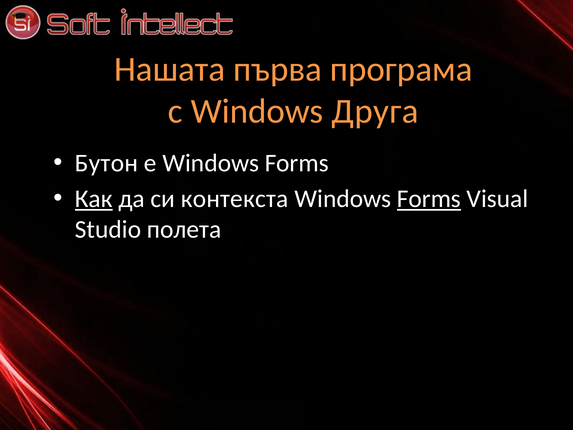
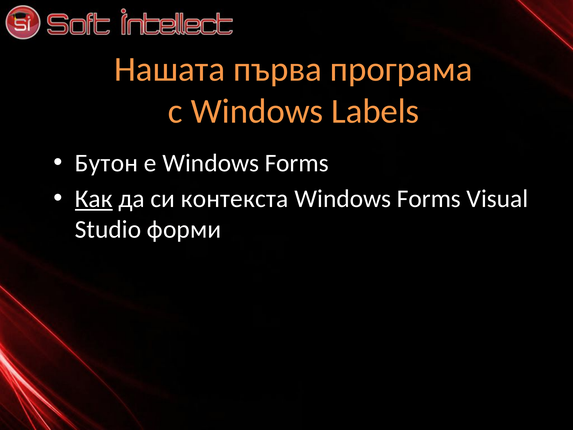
Друга: Друга -> Labels
Forms at (429, 199) underline: present -> none
полета: полета -> форми
